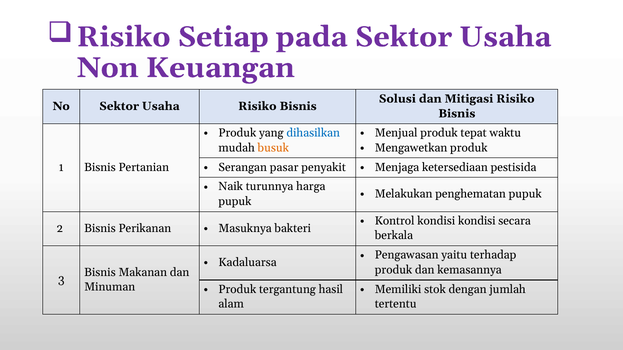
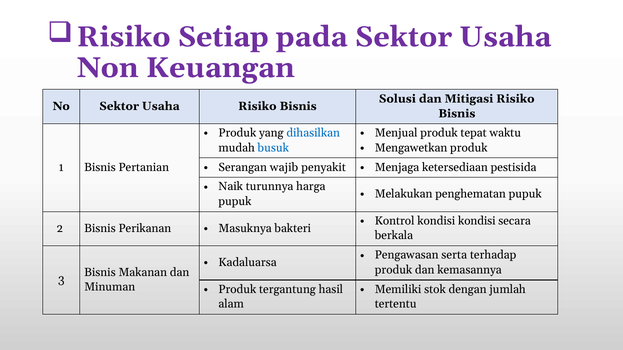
busuk colour: orange -> blue
pasar: pasar -> wajib
yaitu: yaitu -> serta
